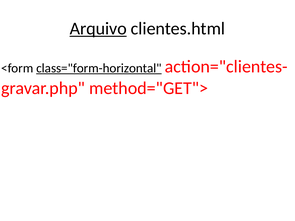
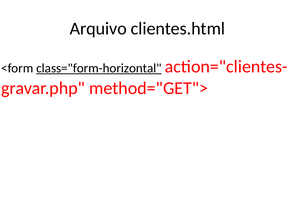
Arquivo underline: present -> none
